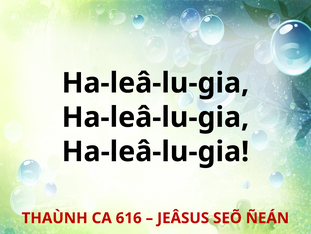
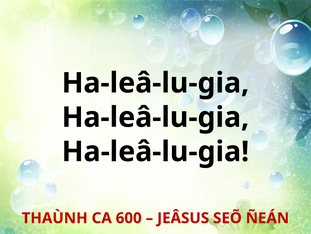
616: 616 -> 600
